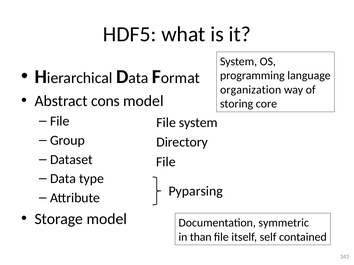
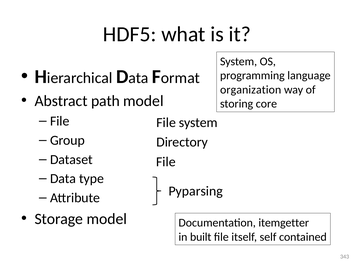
cons: cons -> path
symmetric: symmetric -> itemgetter
than: than -> built
